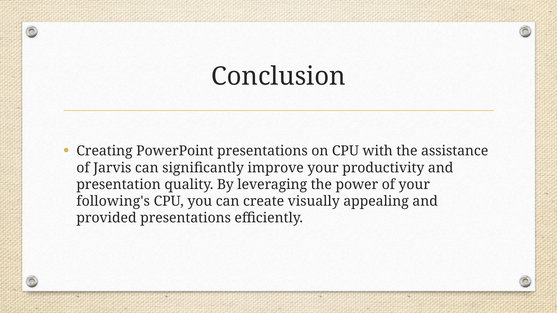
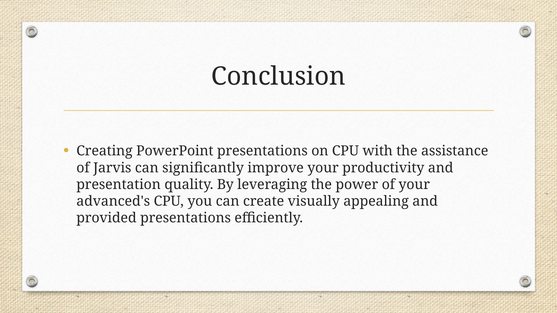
following's: following's -> advanced's
